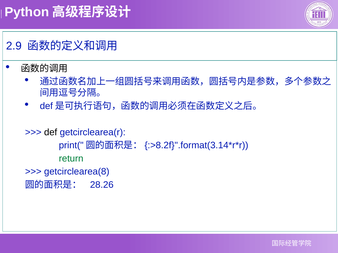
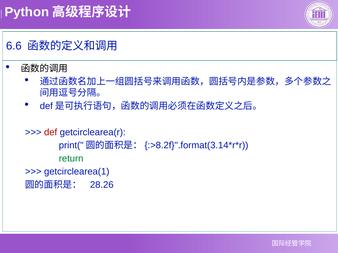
2.9: 2.9 -> 6.6
def colour: black -> red
getcirclearea(8: getcirclearea(8 -> getcirclearea(1
